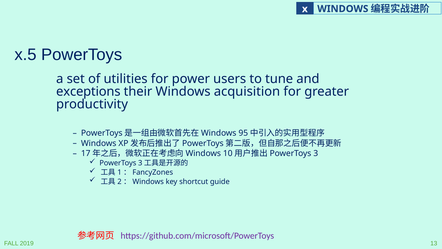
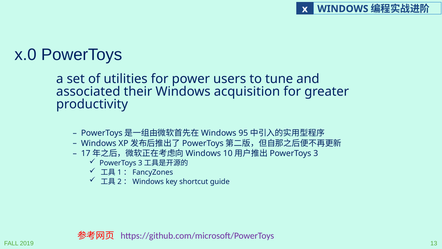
x.5: x.5 -> x.0
exceptions: exceptions -> associated
